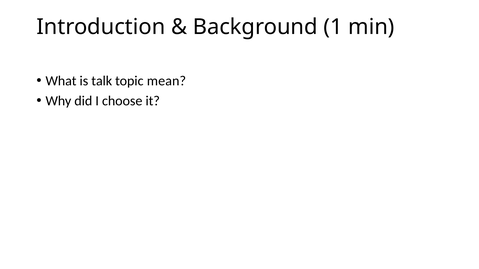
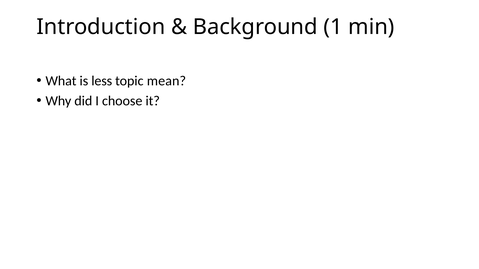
talk: talk -> less
